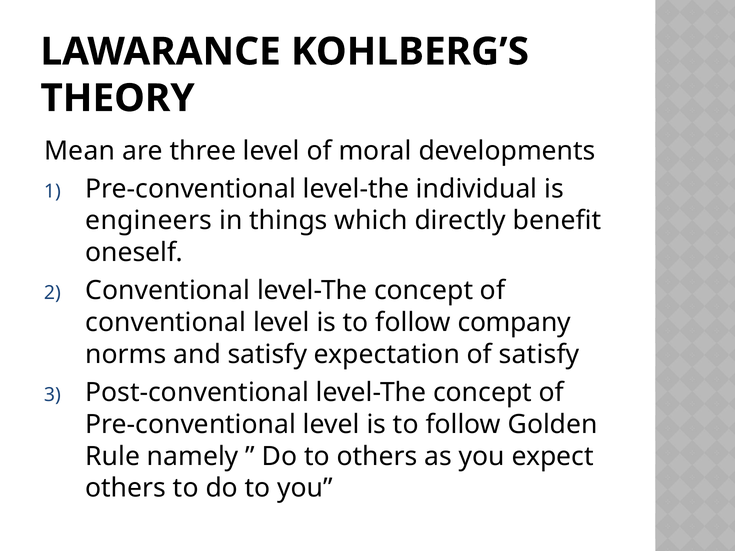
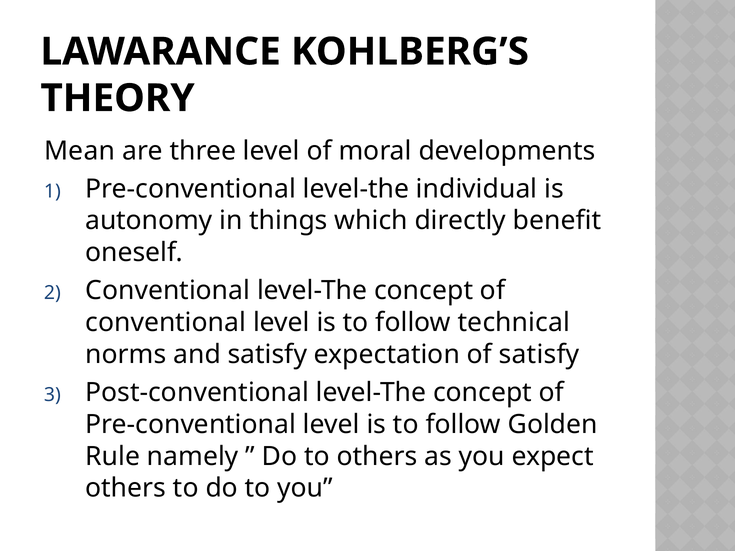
engineers: engineers -> autonomy
company: company -> technical
